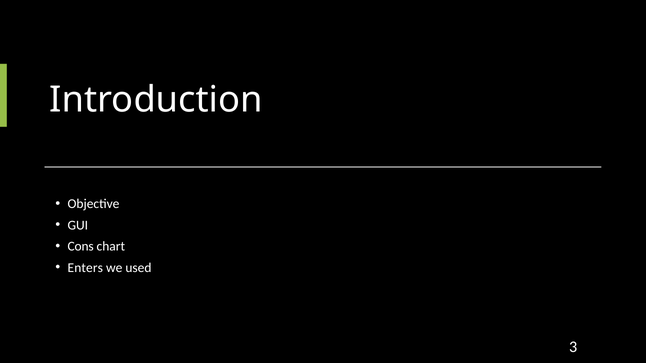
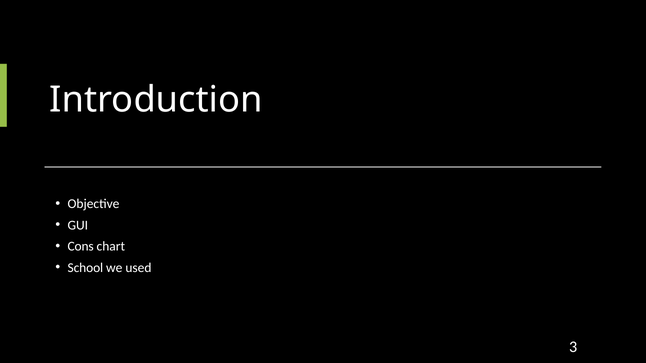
Enters: Enters -> School
